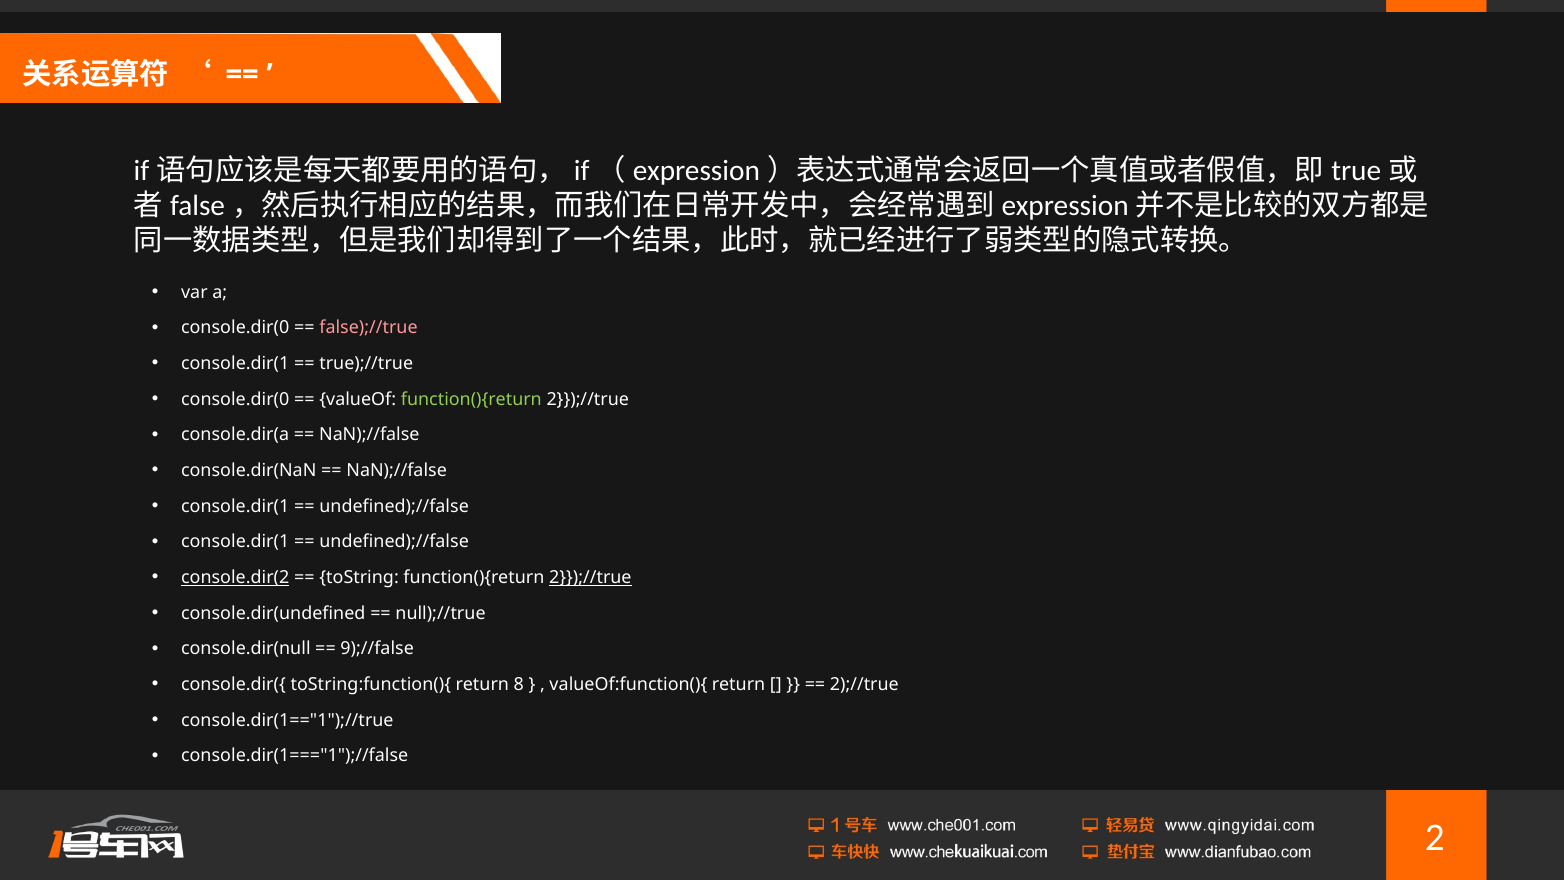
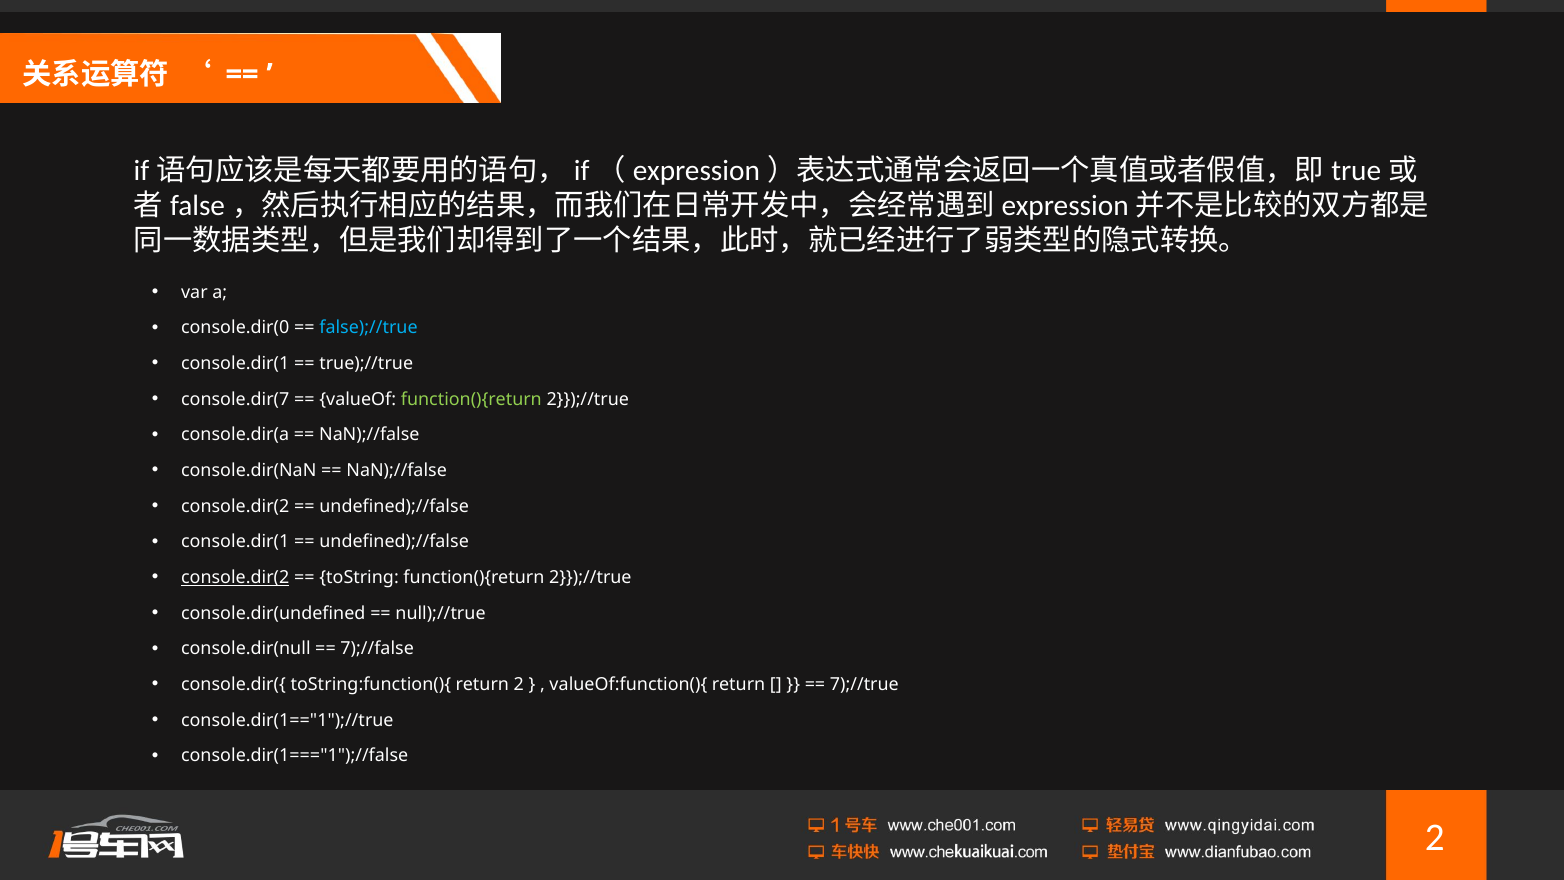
false);//true colour: pink -> light blue
console.dir(0 at (235, 399): console.dir(0 -> console.dir(7
console.dir(1 at (235, 506): console.dir(1 -> console.dir(2
2}});//true at (590, 577) underline: present -> none
9);//false: 9);//false -> 7);//false
return 8: 8 -> 2
2);//true: 2);//true -> 7);//true
